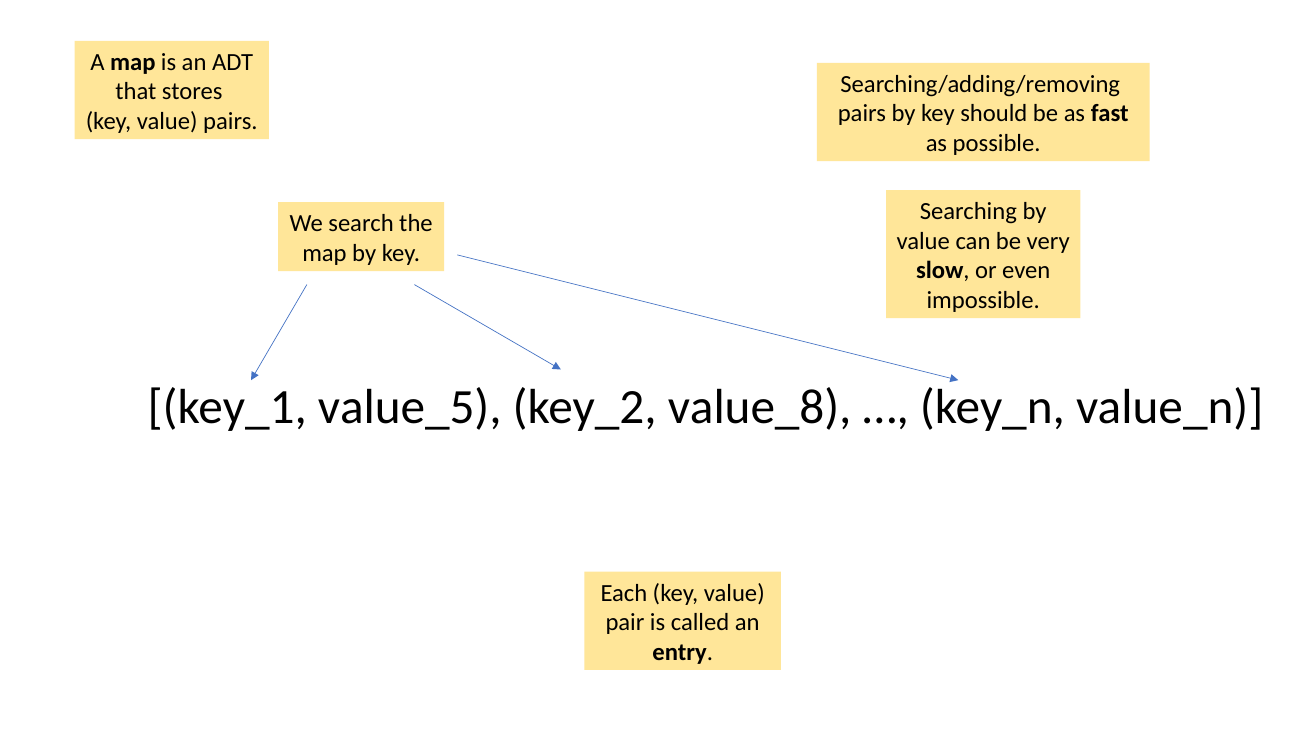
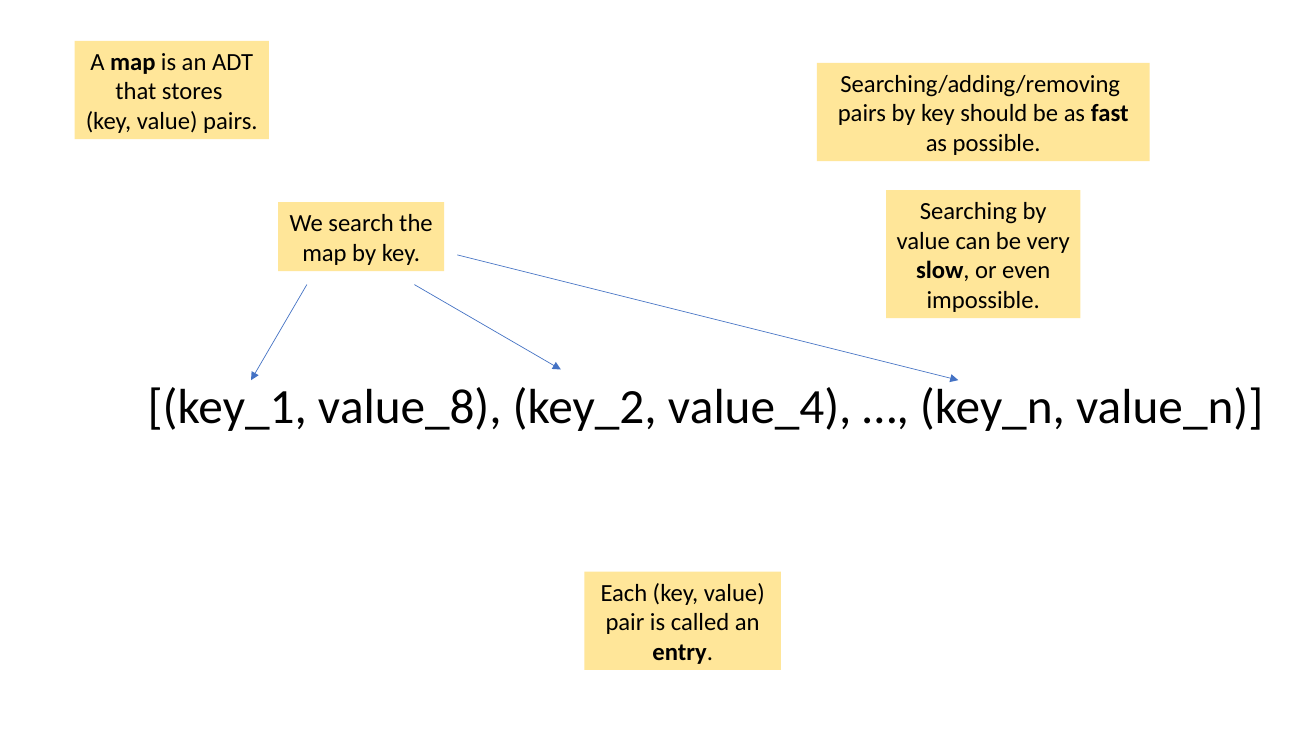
value_5: value_5 -> value_8
value_8: value_8 -> value_4
